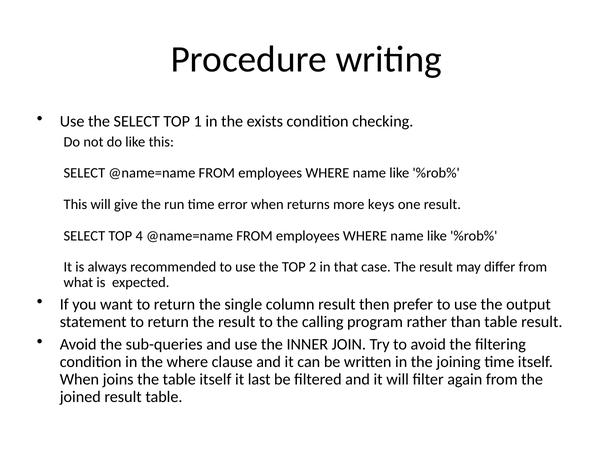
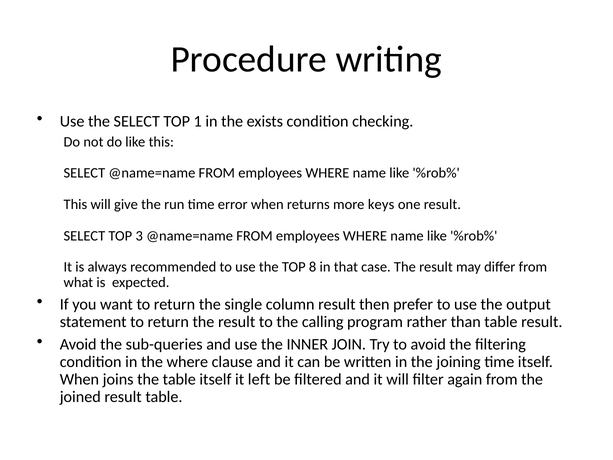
4: 4 -> 3
2: 2 -> 8
last: last -> left
